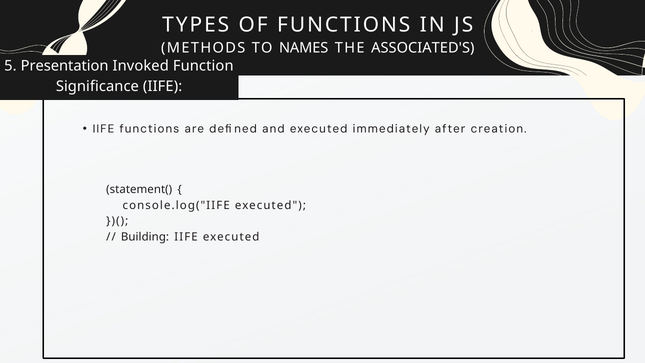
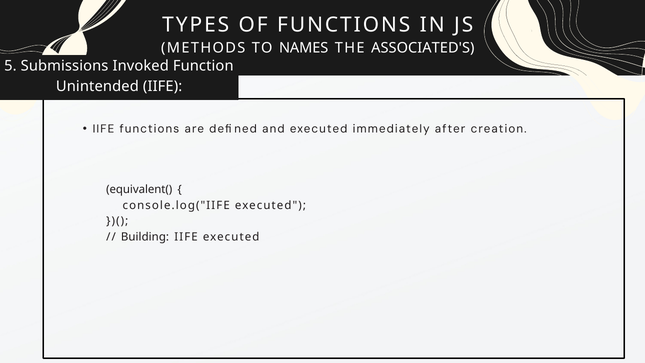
Presentation: Presentation -> Submissions
Significance: Significance -> Unintended
statement(: statement( -> equivalent(
